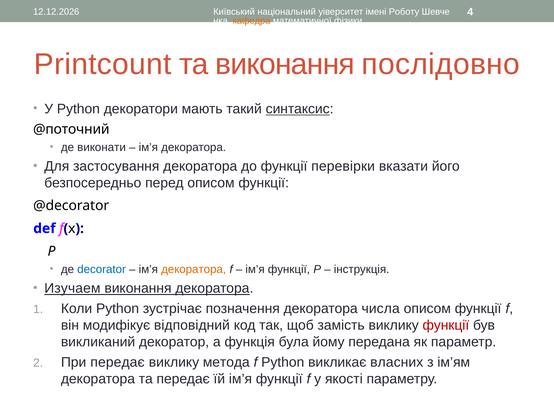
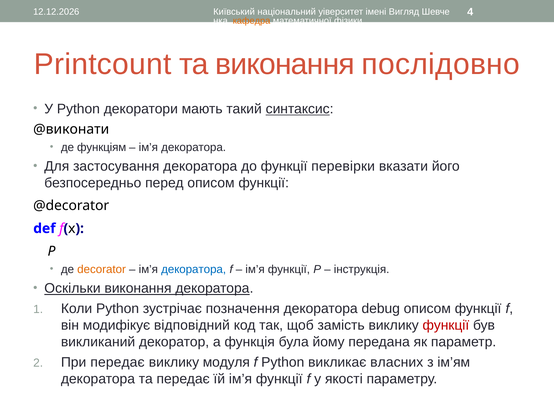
Роботу: Роботу -> Вигляд
@поточний: @поточний -> @виконати
виконати: виконати -> функціям
decorator colour: blue -> orange
декоратора at (194, 270) colour: orange -> blue
Изучаем: Изучаем -> Оскільки
числа: числа -> debug
метода: метода -> модуля
